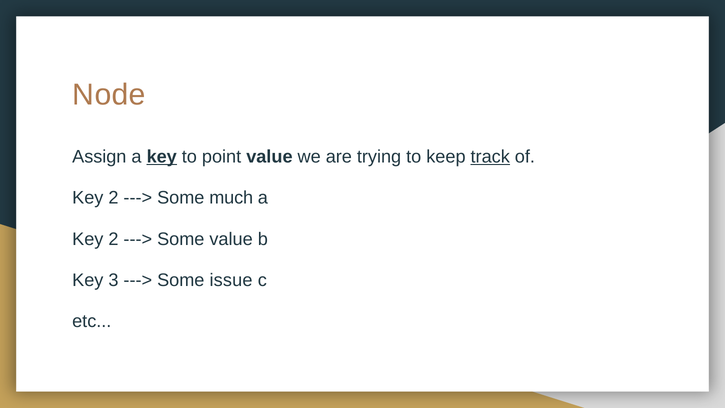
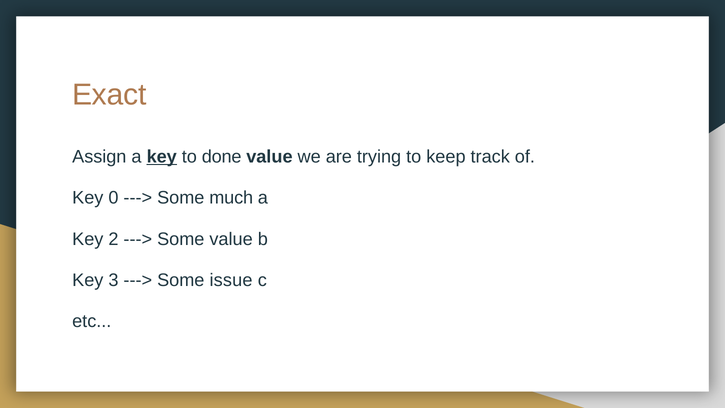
Node: Node -> Exact
point: point -> done
track underline: present -> none
2 at (113, 198): 2 -> 0
